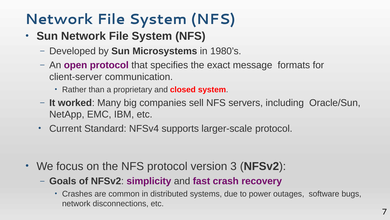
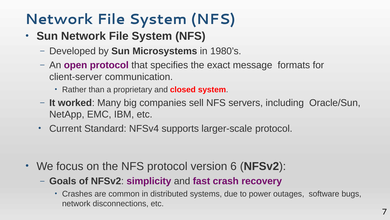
3: 3 -> 6
